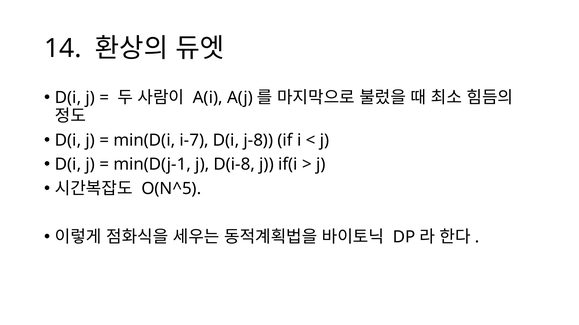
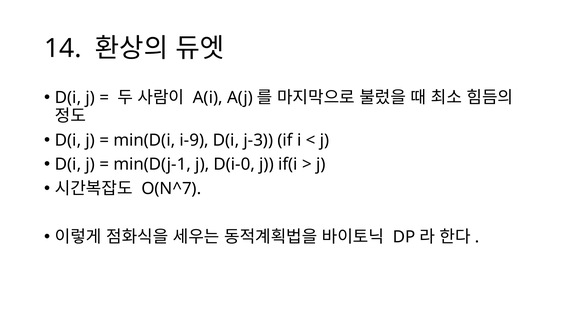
i-7: i-7 -> i-9
j-8: j-8 -> j-3
D(i-8: D(i-8 -> D(i-0
O(N^5: O(N^5 -> O(N^7
